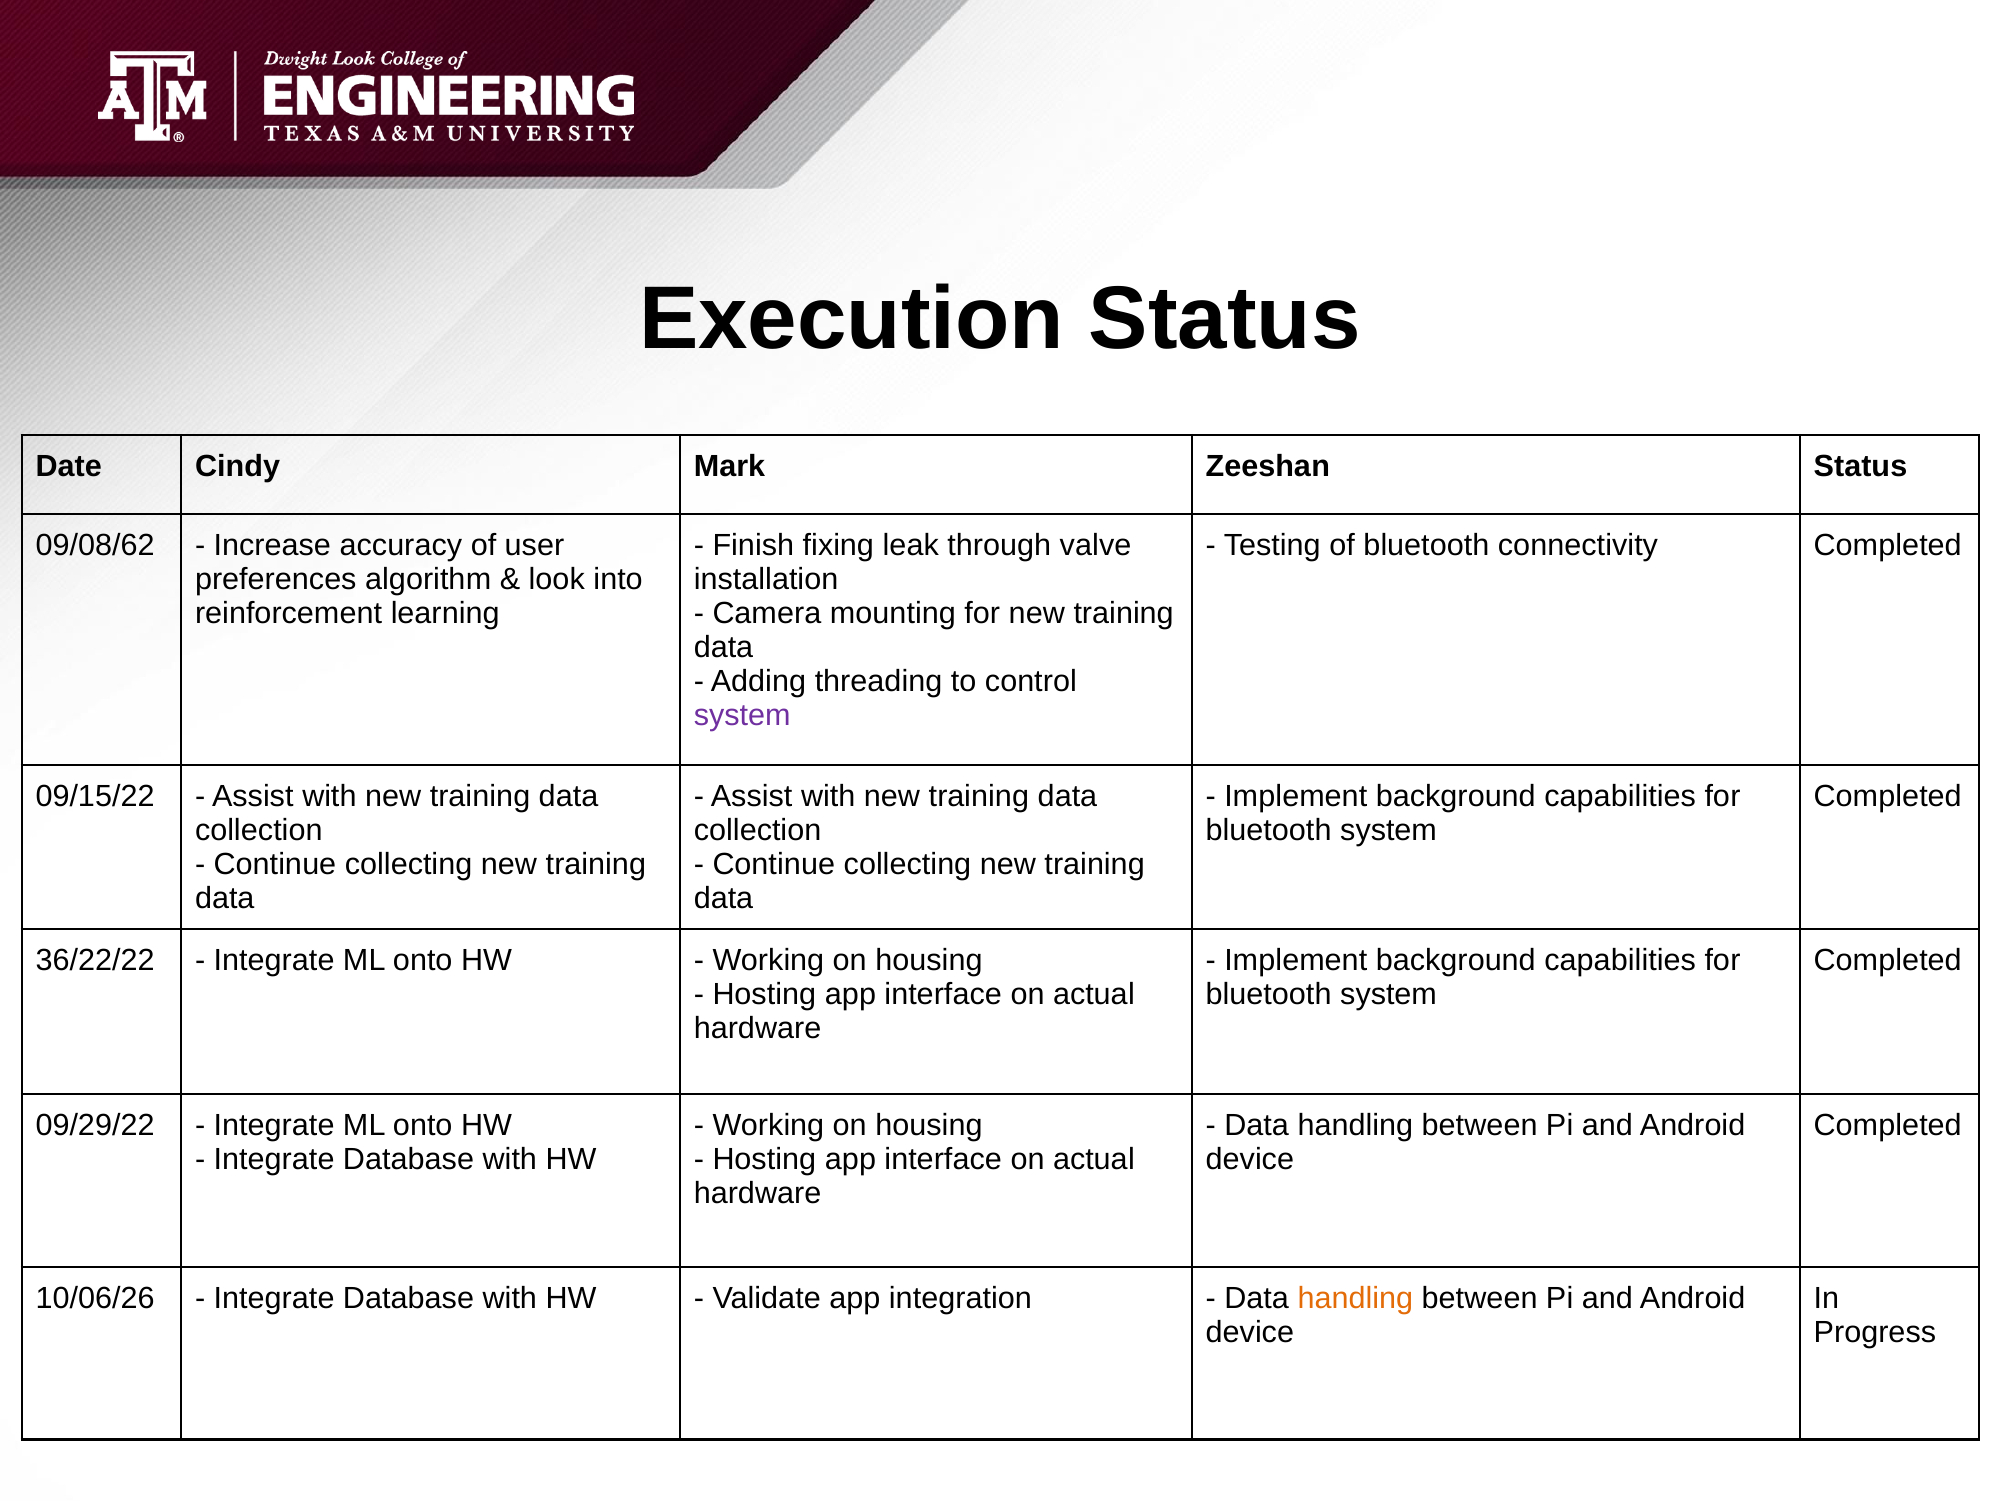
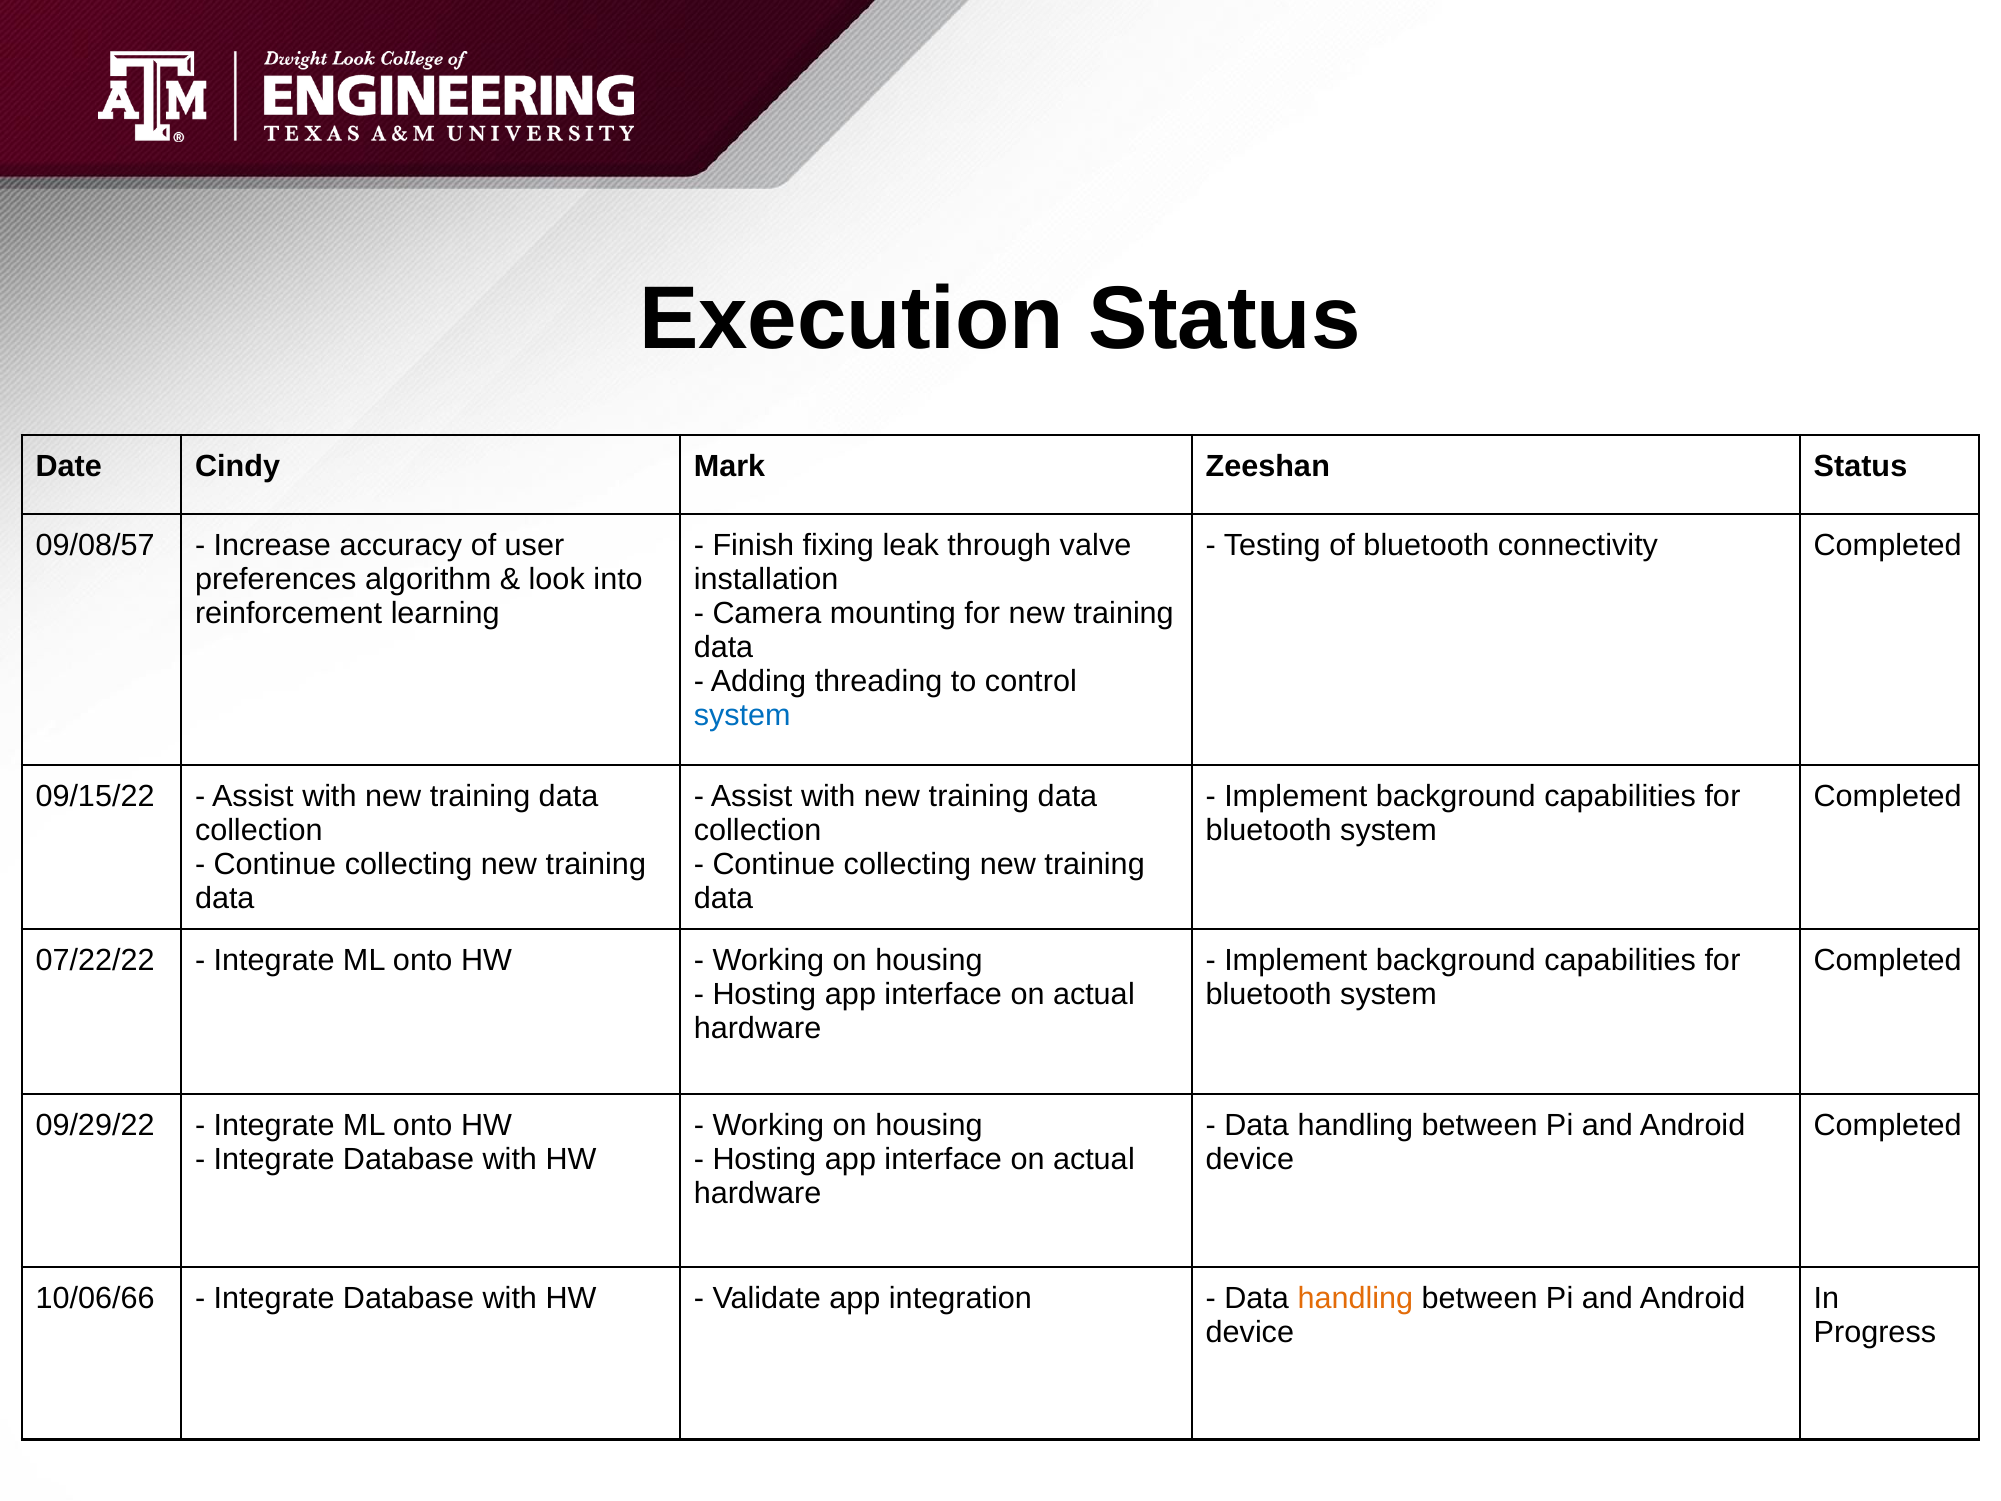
09/08/62: 09/08/62 -> 09/08/57
system at (742, 715) colour: purple -> blue
36/22/22: 36/22/22 -> 07/22/22
10/06/26: 10/06/26 -> 10/06/66
